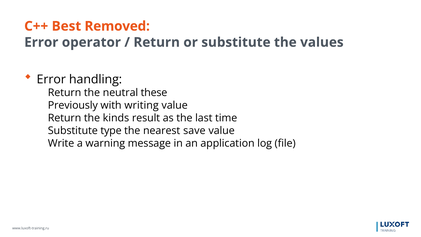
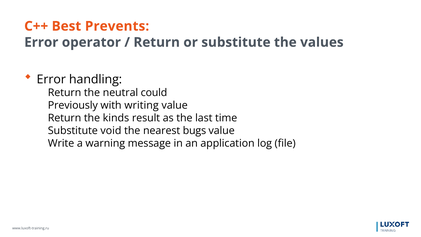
Removed: Removed -> Prevents
these: these -> could
type: type -> void
save: save -> bugs
